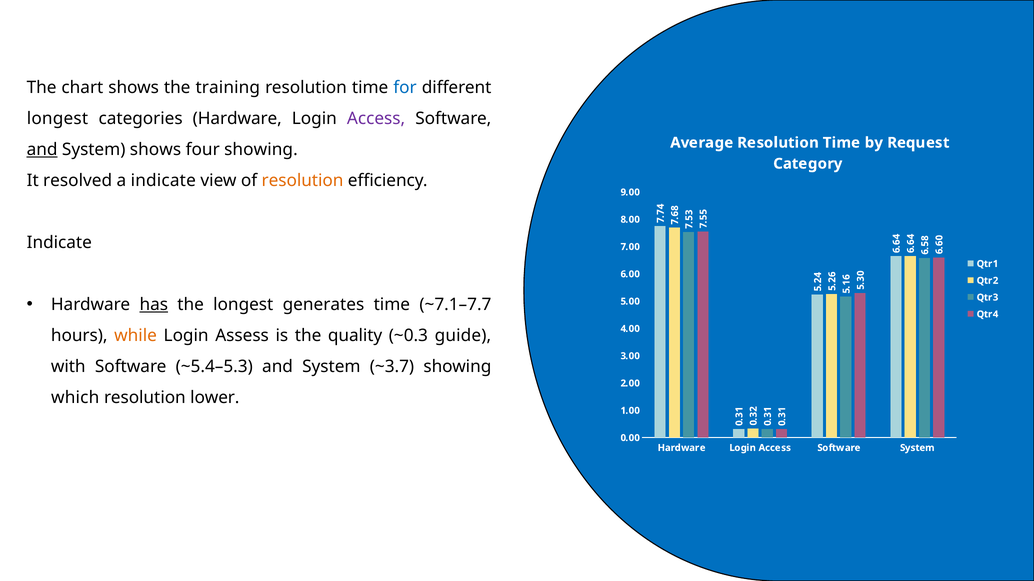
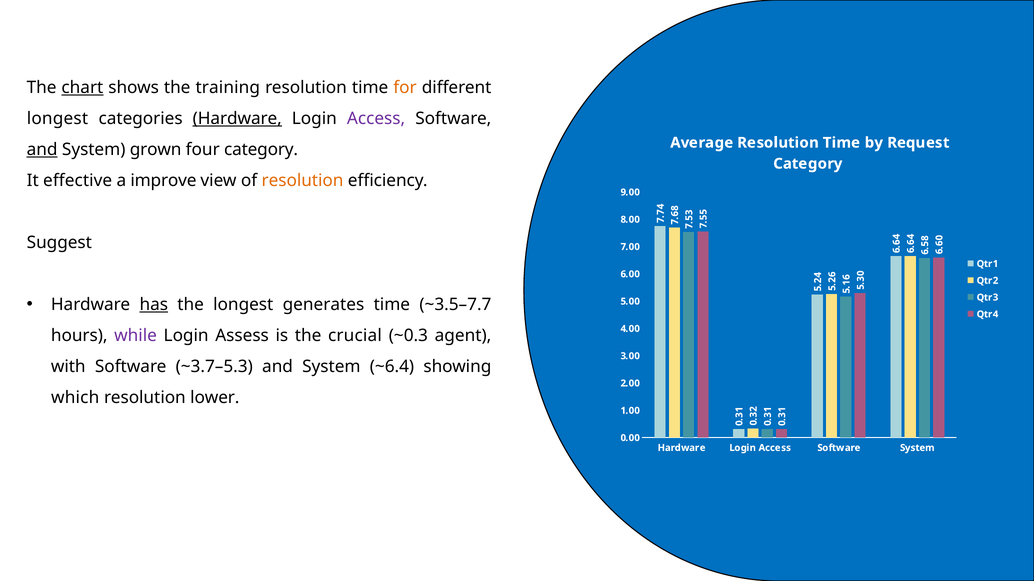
chart underline: none -> present
for colour: blue -> orange
Hardware at (237, 119) underline: none -> present
System shows: shows -> grown
four showing: showing -> category
resolved: resolved -> effective
a indicate: indicate -> improve
Indicate at (59, 243): Indicate -> Suggest
~7.1–7.7: ~7.1–7.7 -> ~3.5–7.7
while colour: orange -> purple
quality: quality -> crucial
guide: guide -> agent
~5.4–5.3: ~5.4–5.3 -> ~3.7–5.3
~3.7: ~3.7 -> ~6.4
